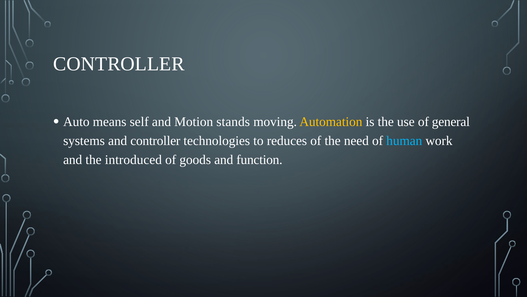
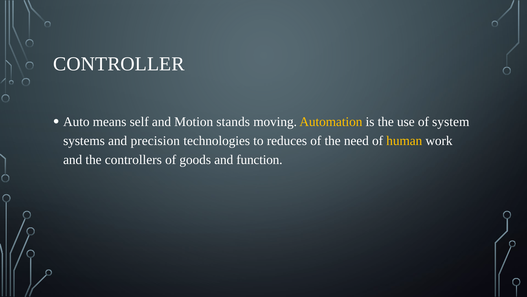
general: general -> system
and controller: controller -> precision
human colour: light blue -> yellow
introduced: introduced -> controllers
